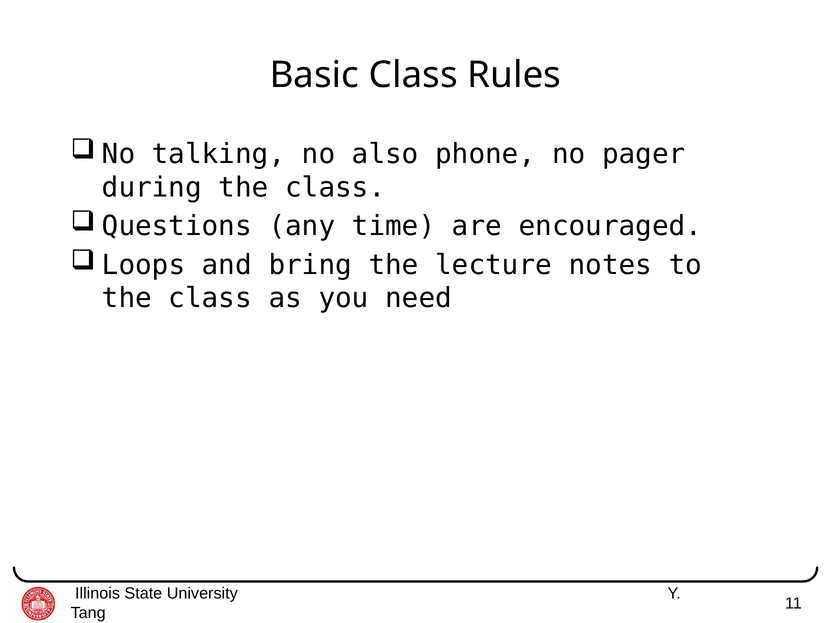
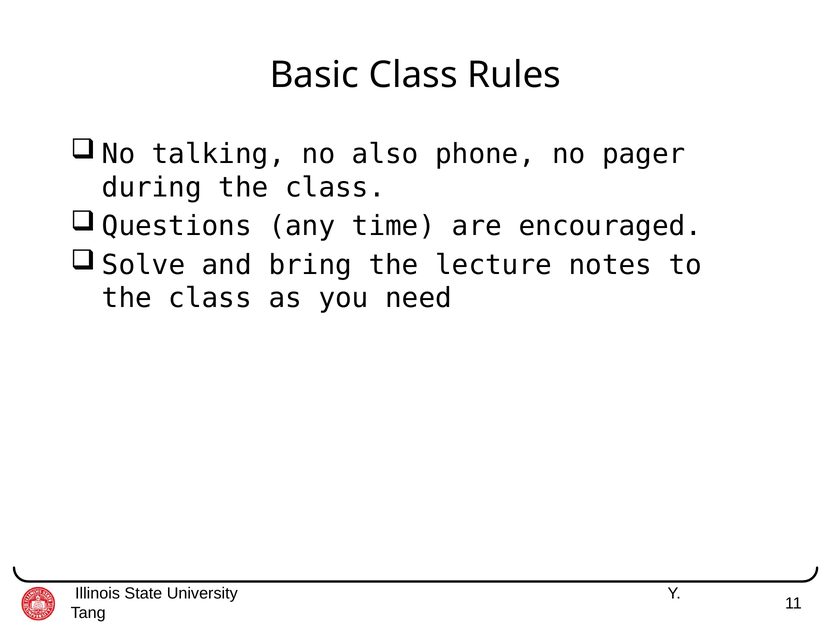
Loops: Loops -> Solve
